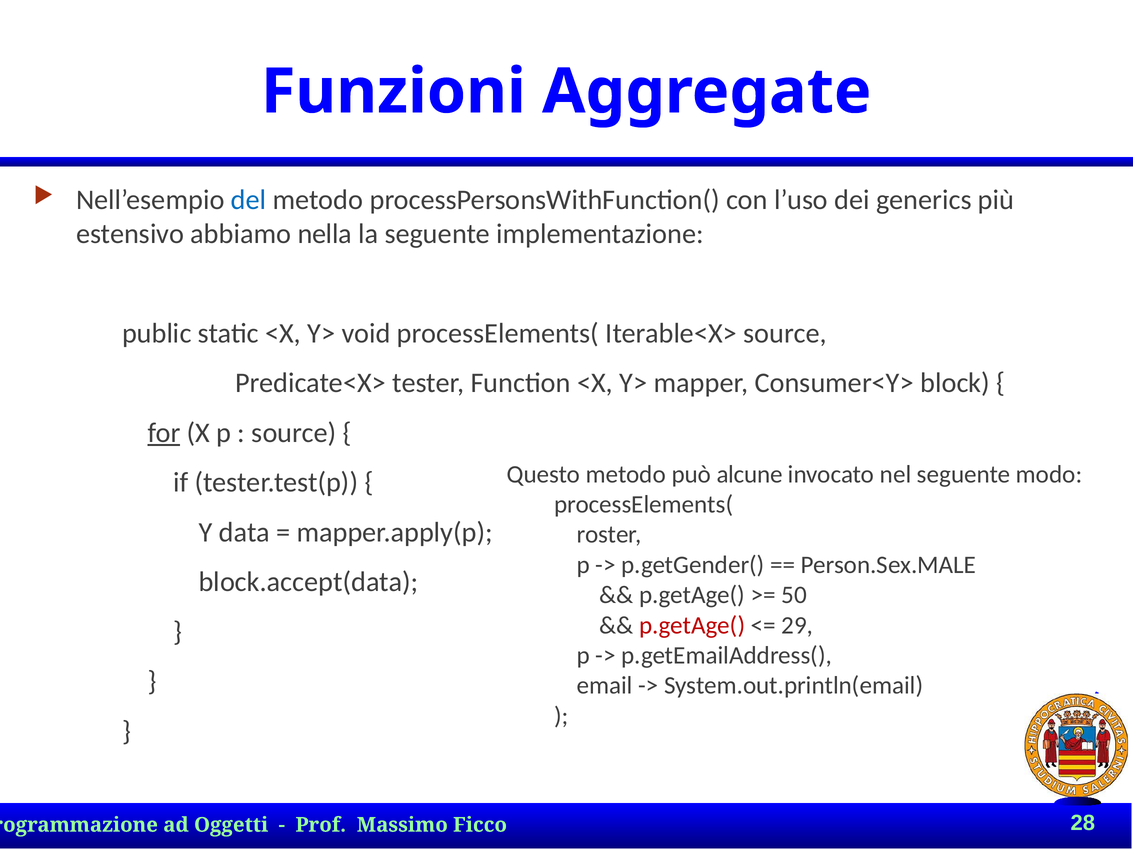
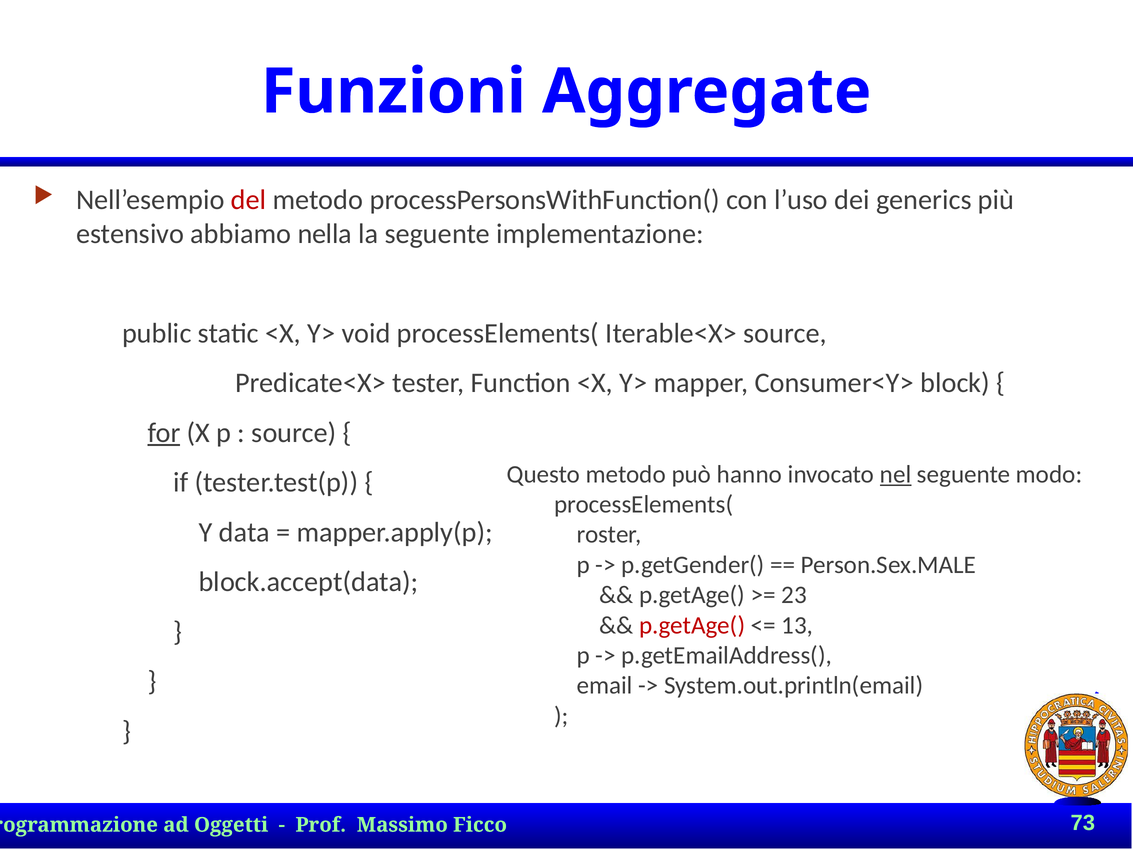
del colour: blue -> red
alcune: alcune -> hanno
nel underline: none -> present
50: 50 -> 23
29: 29 -> 13
28: 28 -> 73
